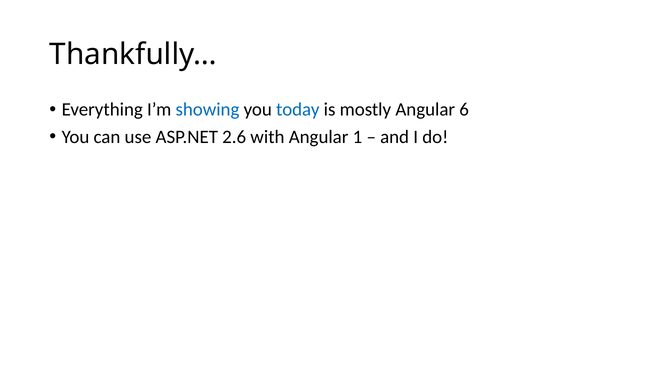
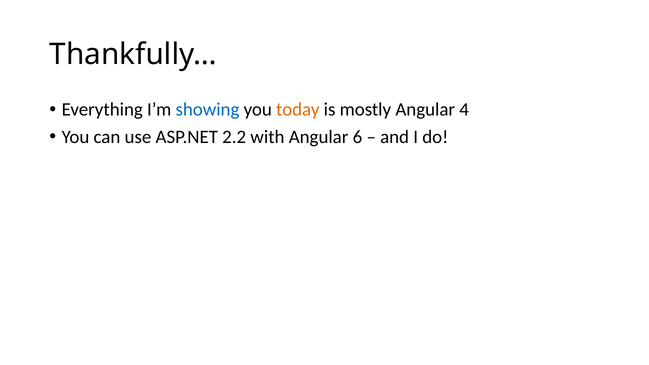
today colour: blue -> orange
6: 6 -> 4
2.6: 2.6 -> 2.2
1: 1 -> 6
